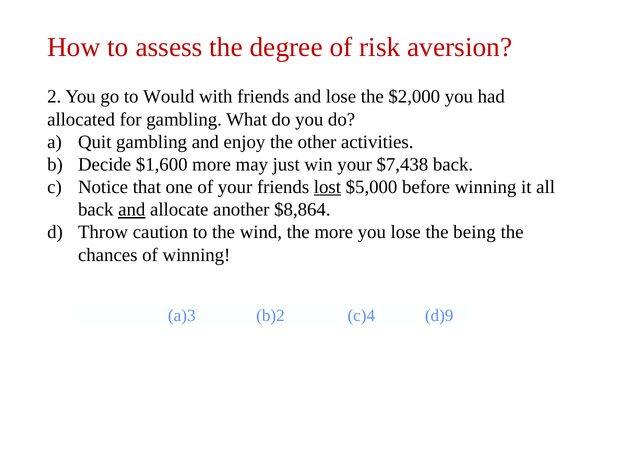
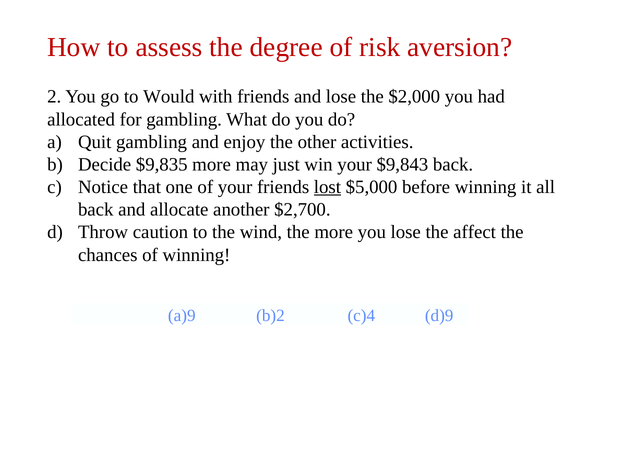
$1,600: $1,600 -> $9,835
$7,438: $7,438 -> $9,843
and at (132, 210) underline: present -> none
$8,864: $8,864 -> $2,700
being: being -> affect
a)3: a)3 -> a)9
